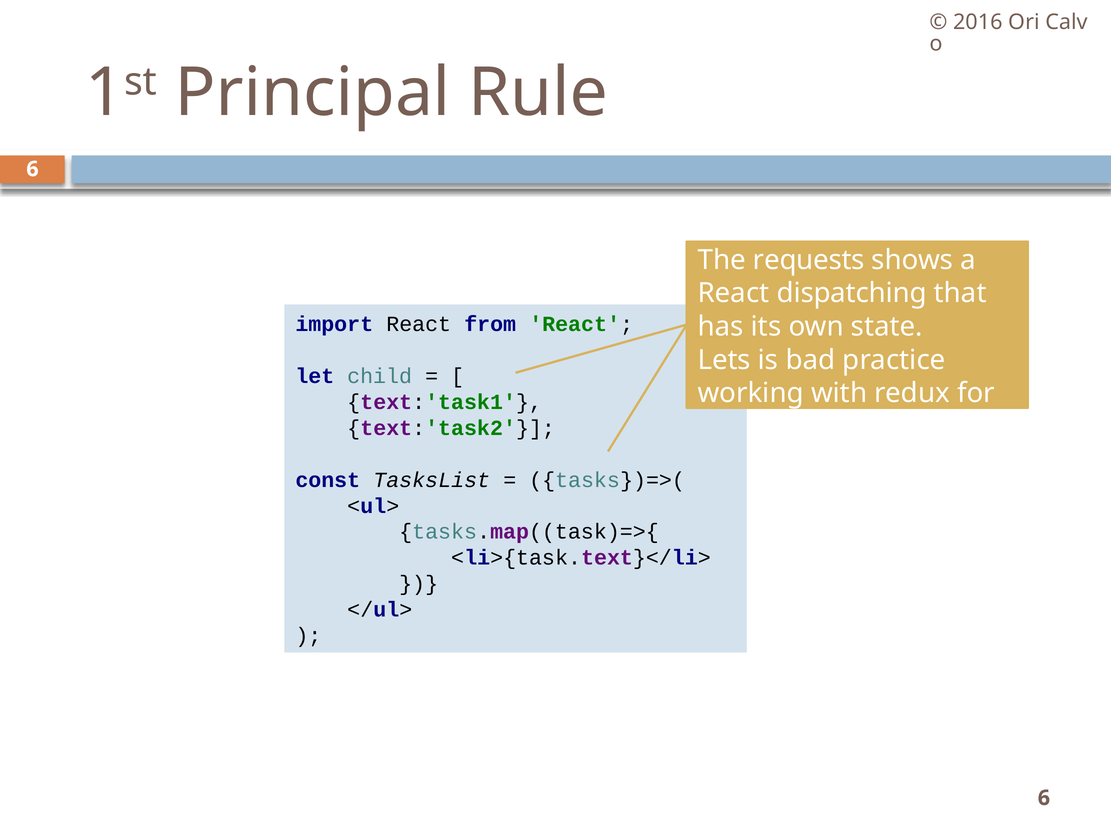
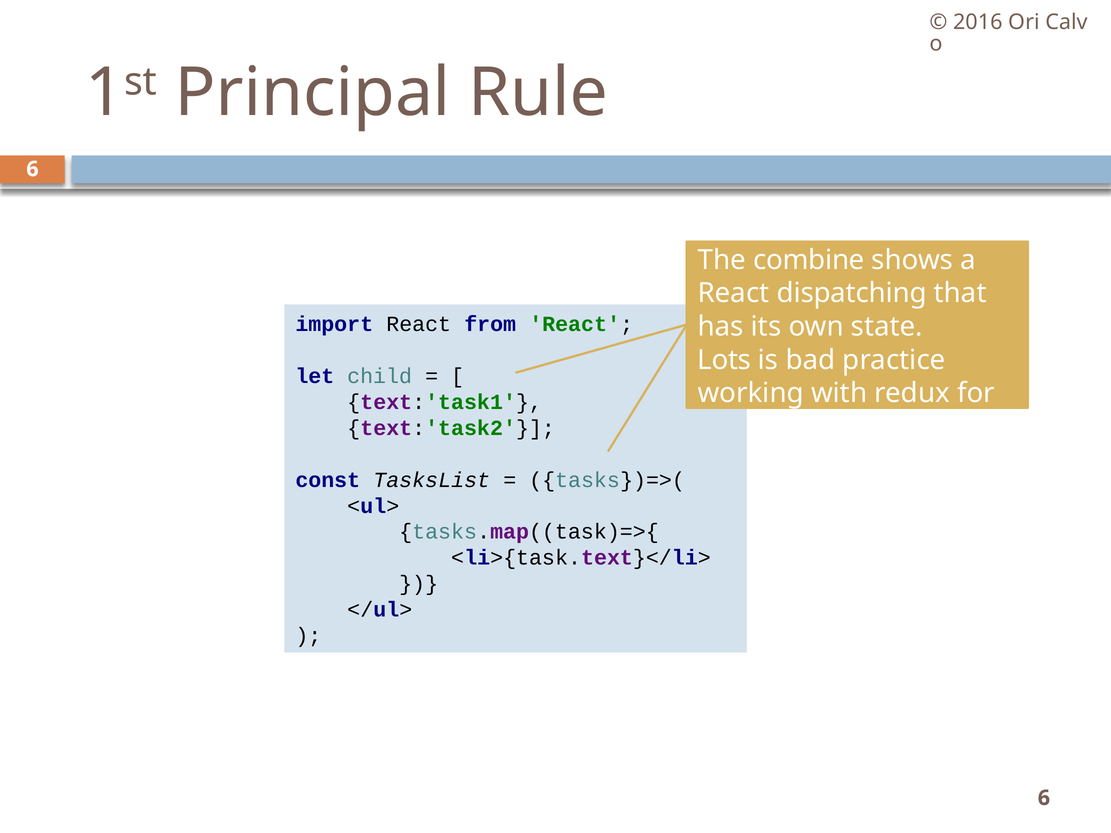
requests: requests -> combine
Lets: Lets -> Lots
